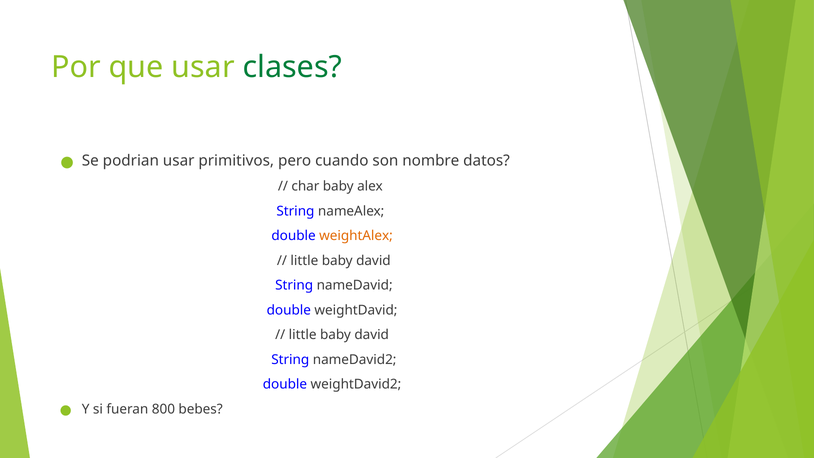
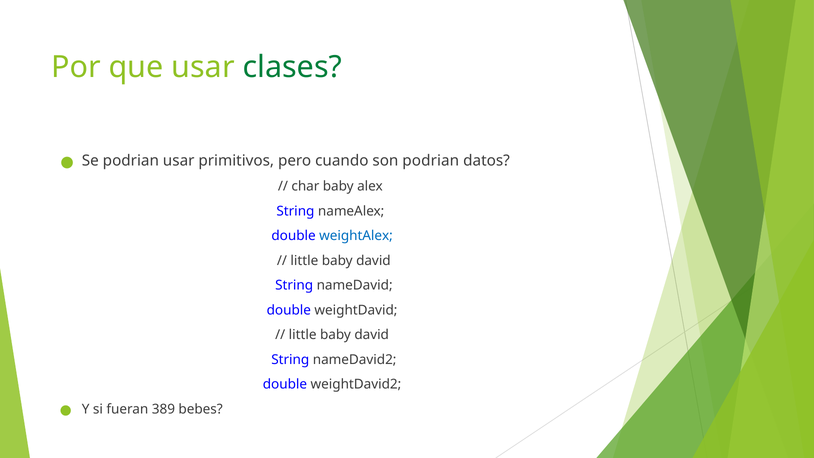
son nombre: nombre -> podrian
weightAlex colour: orange -> blue
800: 800 -> 389
